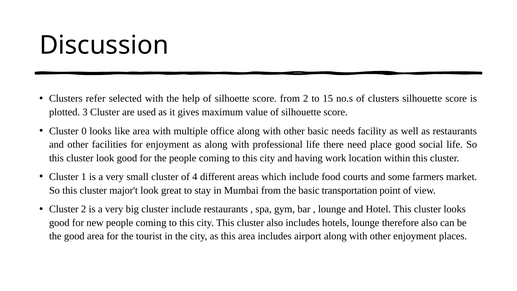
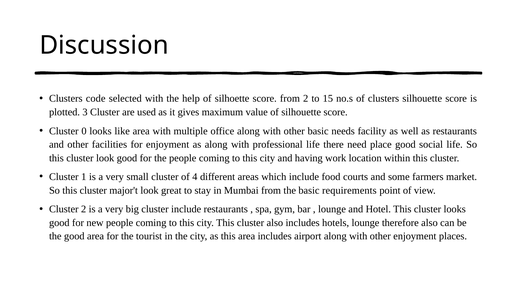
refer: refer -> code
transportation: transportation -> requirements
